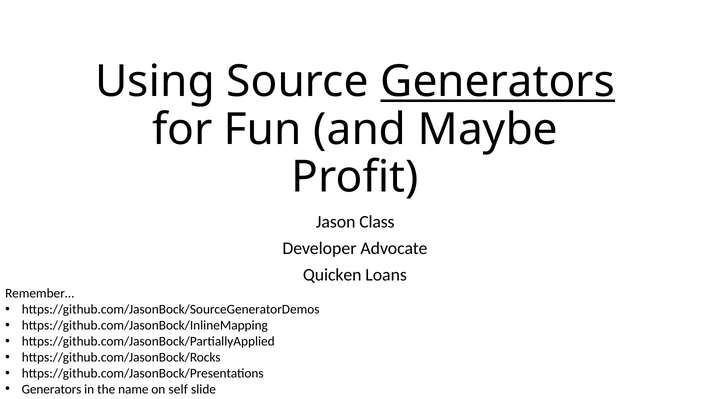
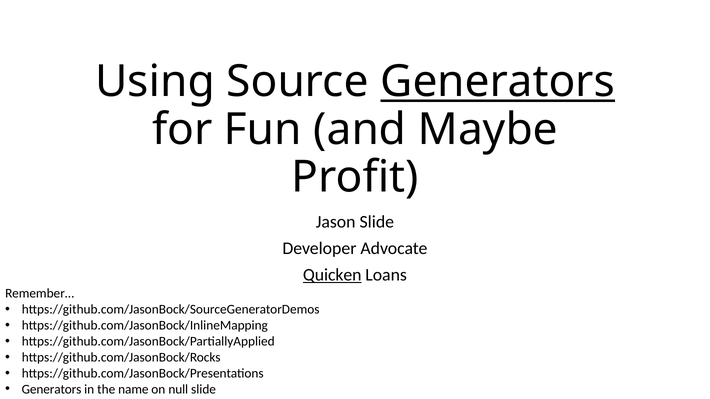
Jason Class: Class -> Slide
Quicken underline: none -> present
self: self -> null
